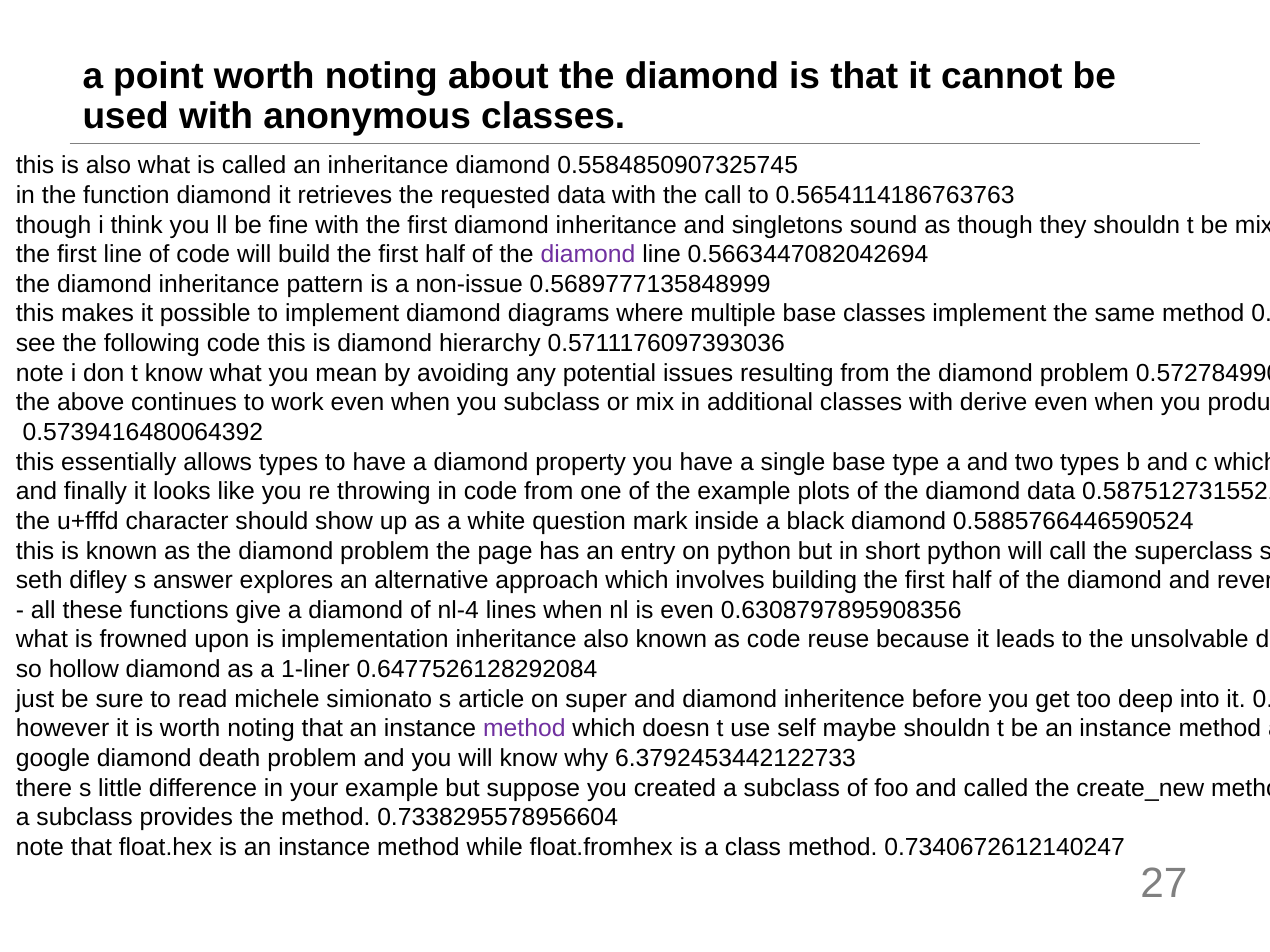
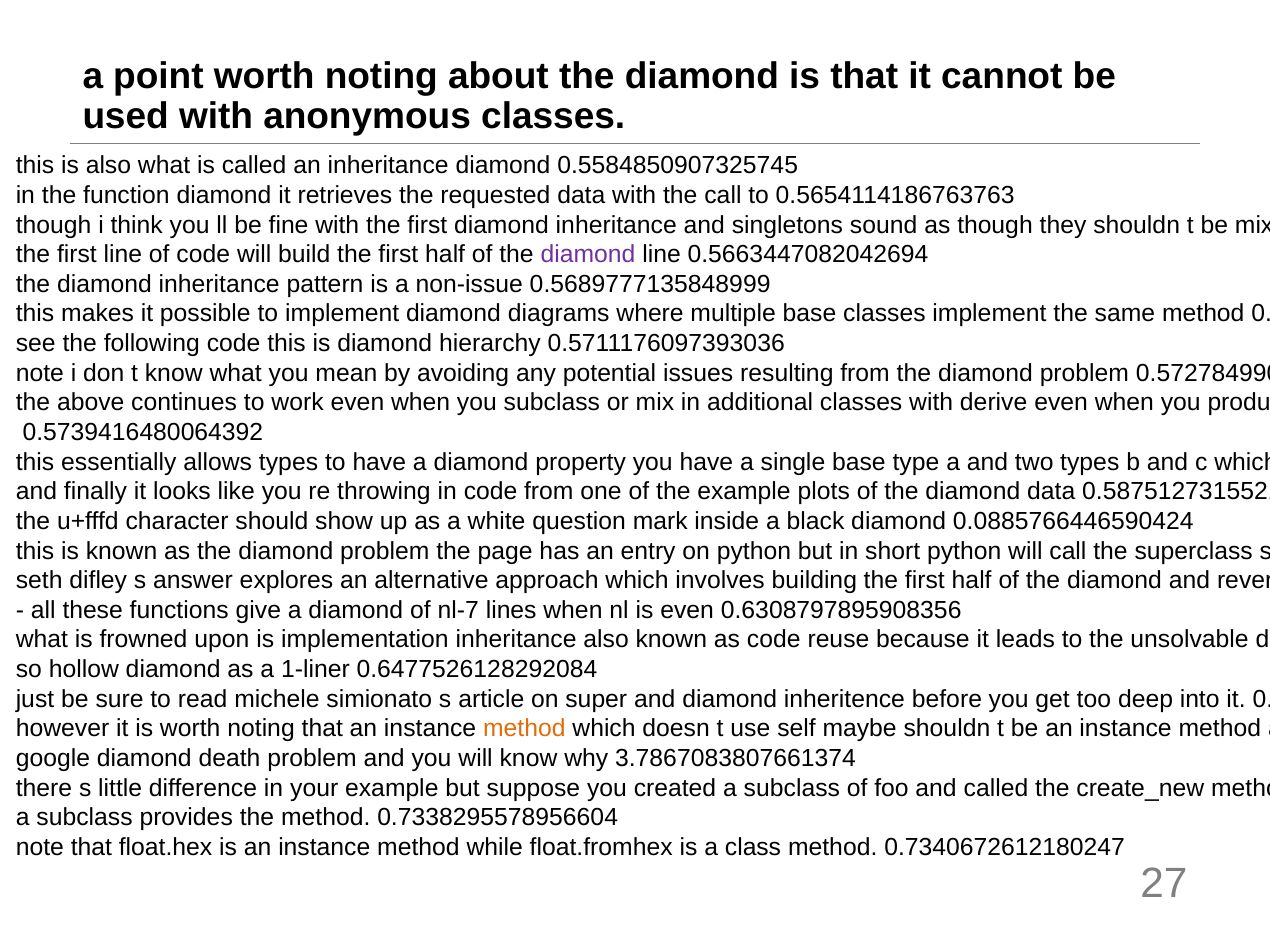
0.5885766446590524: 0.5885766446590524 -> 0.0885766446590424
nl-4: nl-4 -> nl-7
method at (524, 729) colour: purple -> orange
6.3792453442122733: 6.3792453442122733 -> 3.7867083807661374
0.7340672612140247: 0.7340672612140247 -> 0.7340672612180247
